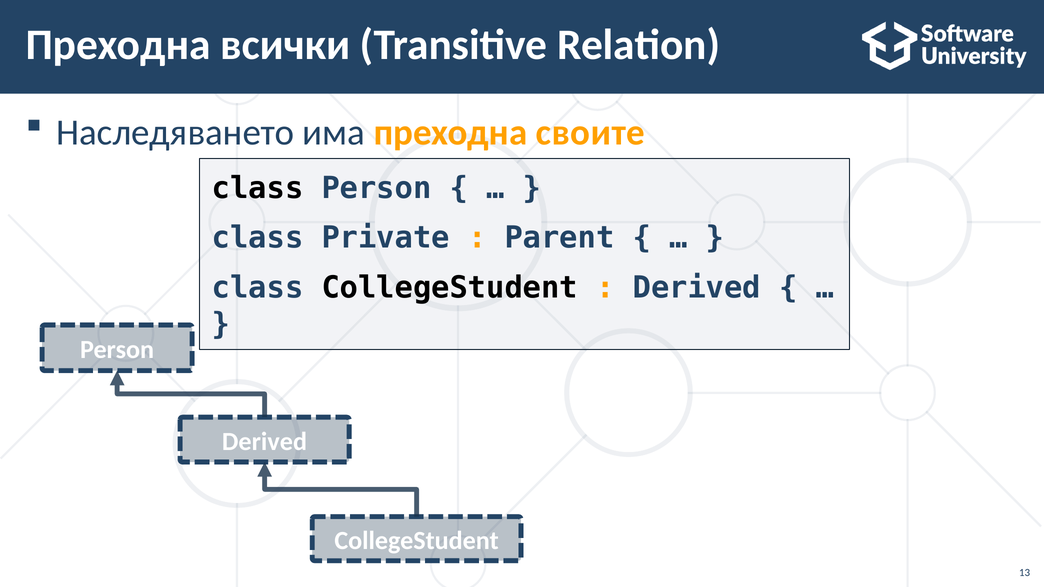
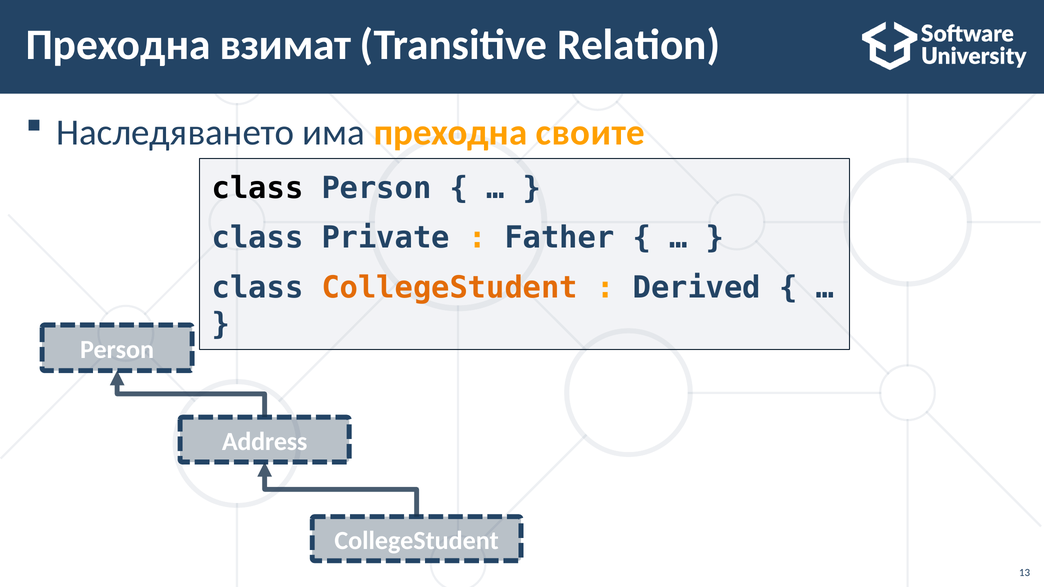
всички: всички -> взимат
Parent: Parent -> Father
CollegeStudent at (450, 288) colour: black -> orange
Derived at (264, 442): Derived -> Address
